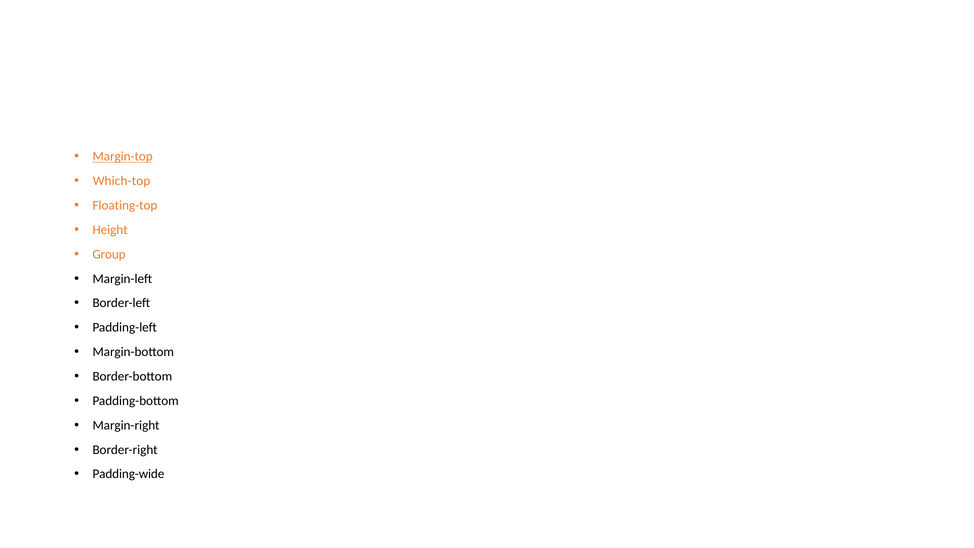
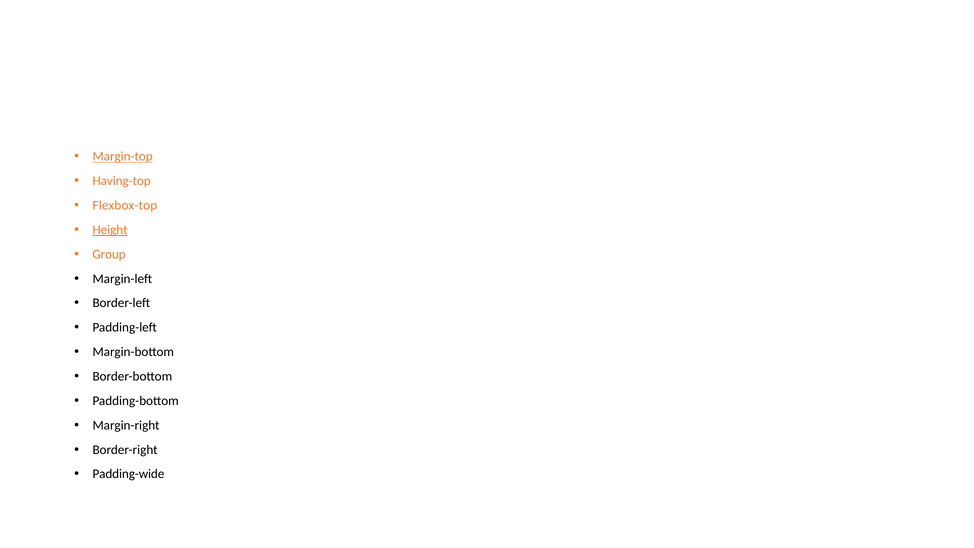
Which-top: Which-top -> Having-top
Floating-top: Floating-top -> Flexbox-top
Height underline: none -> present
